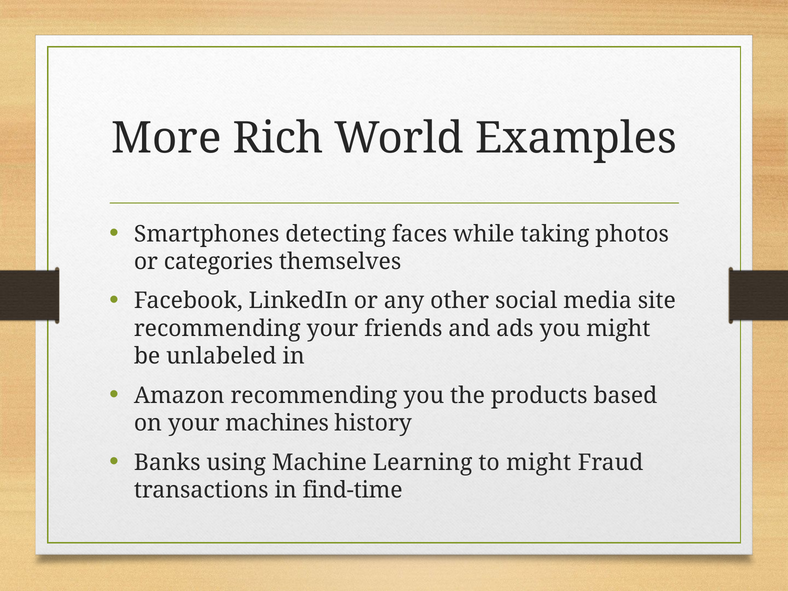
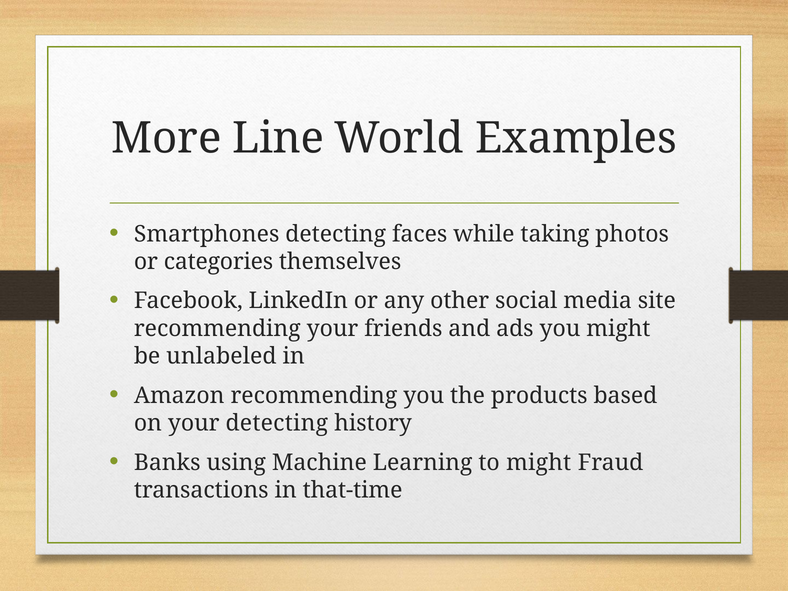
Rich: Rich -> Line
your machines: machines -> detecting
find-time: find-time -> that-time
